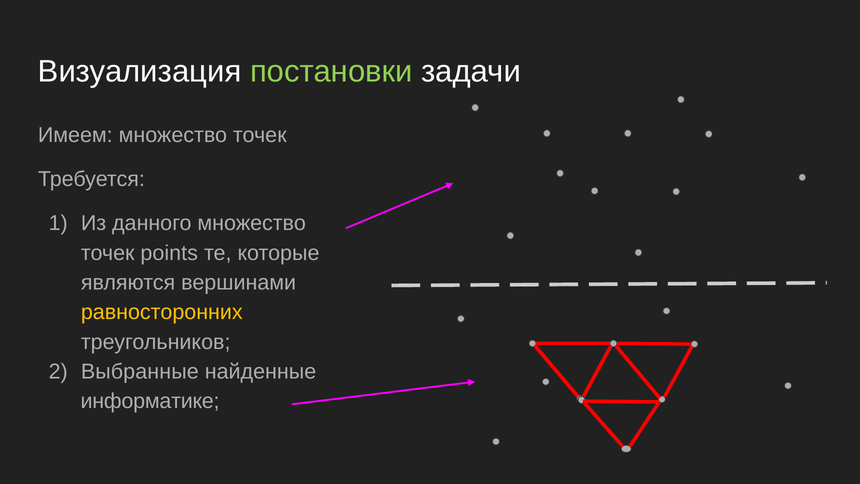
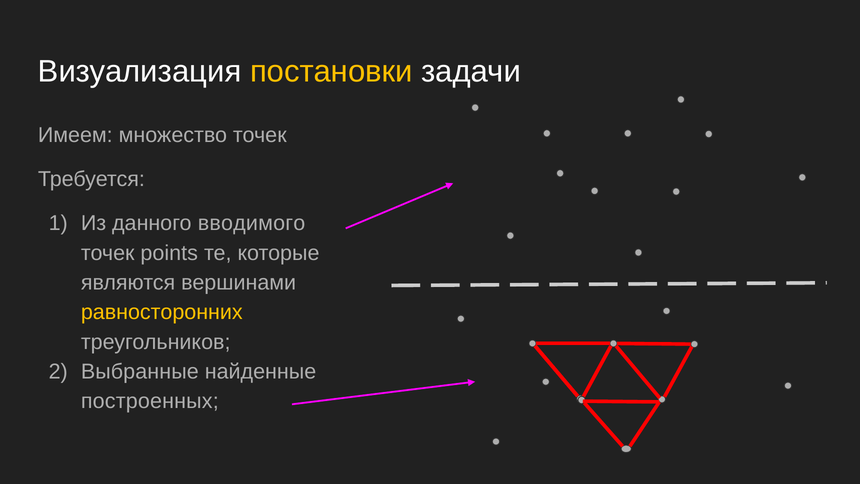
постановки colour: light green -> yellow
данного множество: множество -> вводимого
информатике: информатике -> построенных
